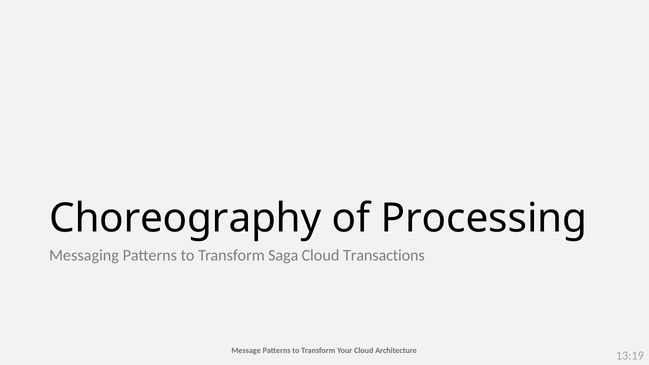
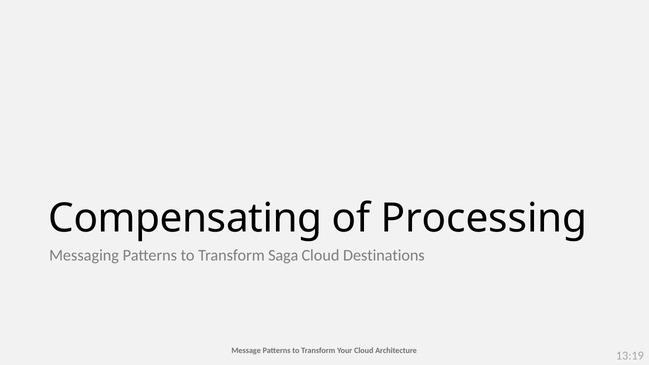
Choreography: Choreography -> Compensating
Transactions: Transactions -> Destinations
